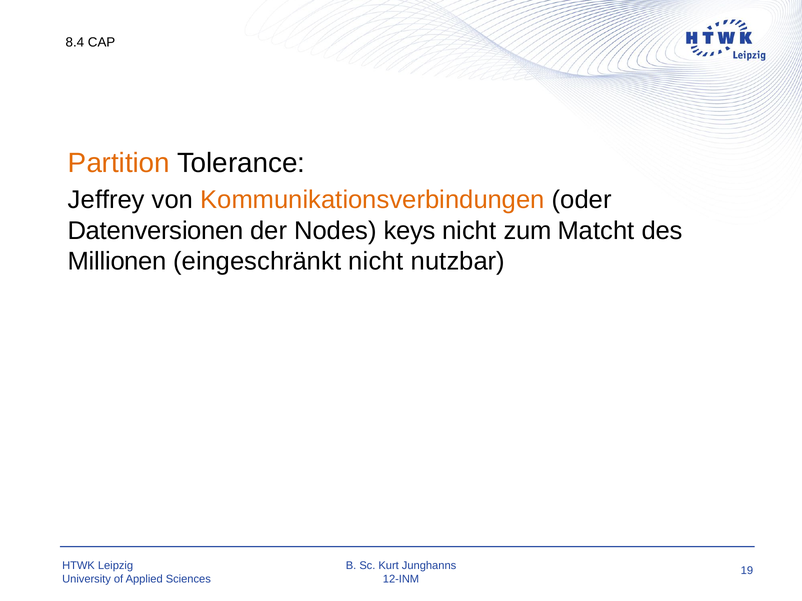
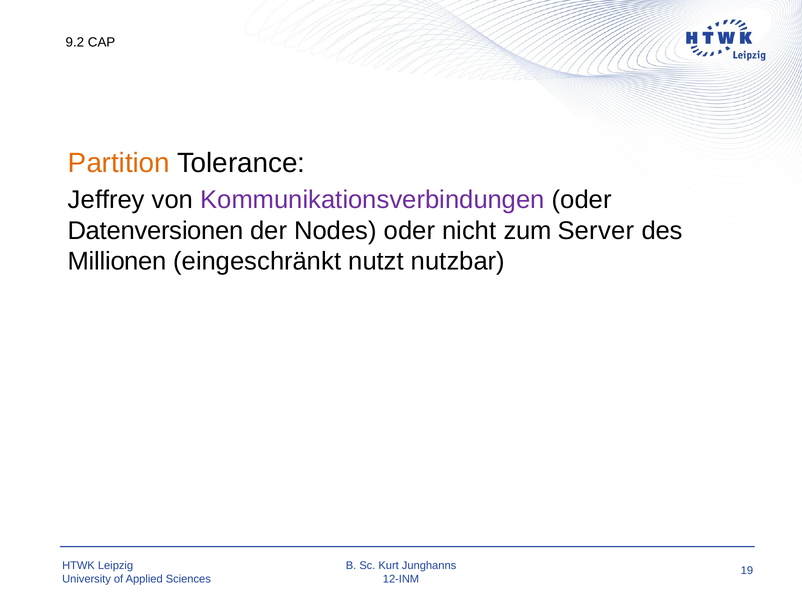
8.4: 8.4 -> 9.2
Kommunikationsverbindungen colour: orange -> purple
Nodes keys: keys -> oder
Matcht: Matcht -> Server
eingeschränkt nicht: nicht -> nutzt
